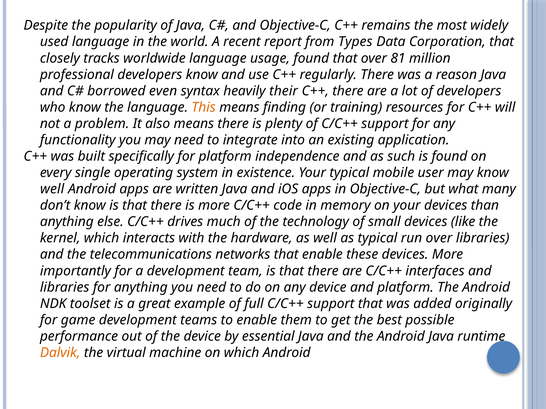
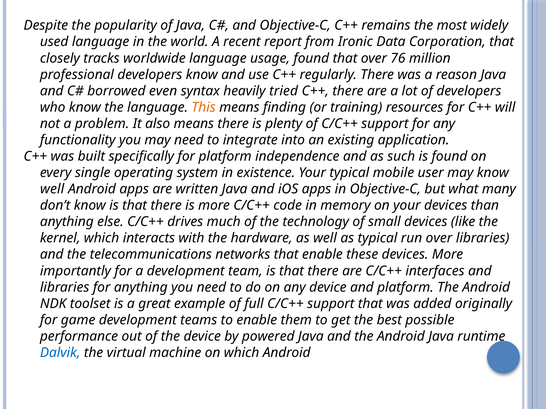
Types: Types -> Ironic
81: 81 -> 76
their: their -> tried
essential: essential -> powered
Dalvik colour: orange -> blue
